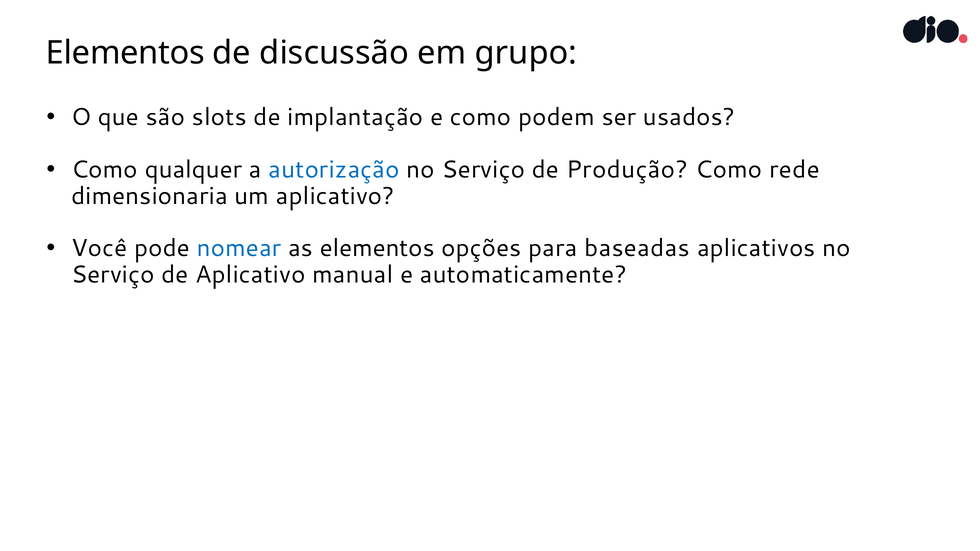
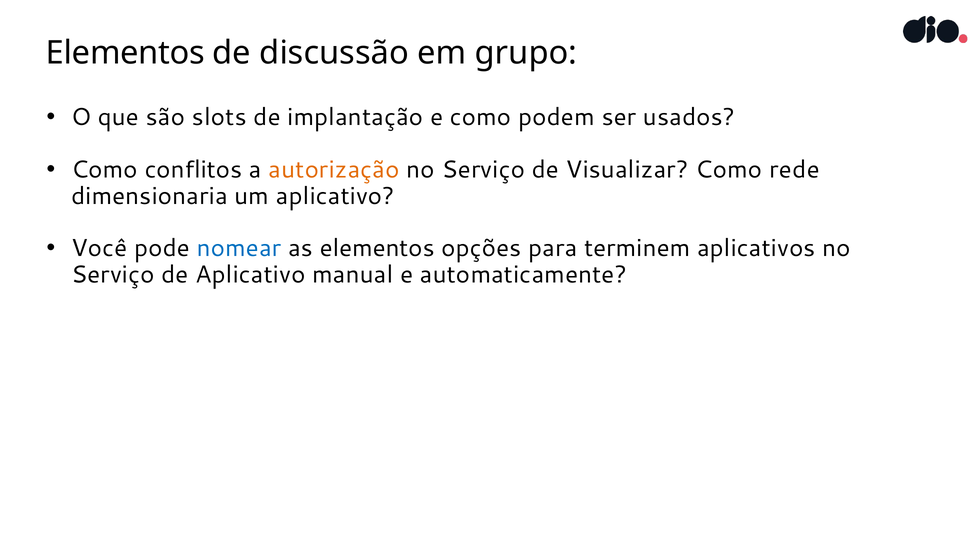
qualquer: qualquer -> conflitos
autorização colour: blue -> orange
Produção: Produção -> Visualizar
baseadas: baseadas -> terminem
